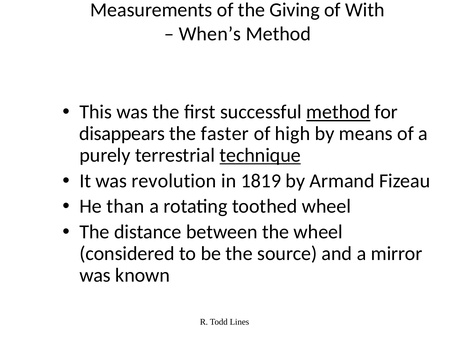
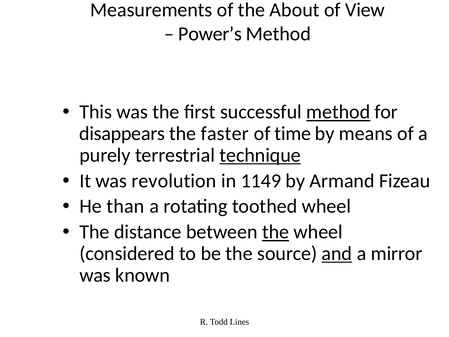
Giving: Giving -> About
With: With -> View
When’s: When’s -> Power’s
high: high -> time
1819: 1819 -> 1149
the at (276, 232) underline: none -> present
and underline: none -> present
